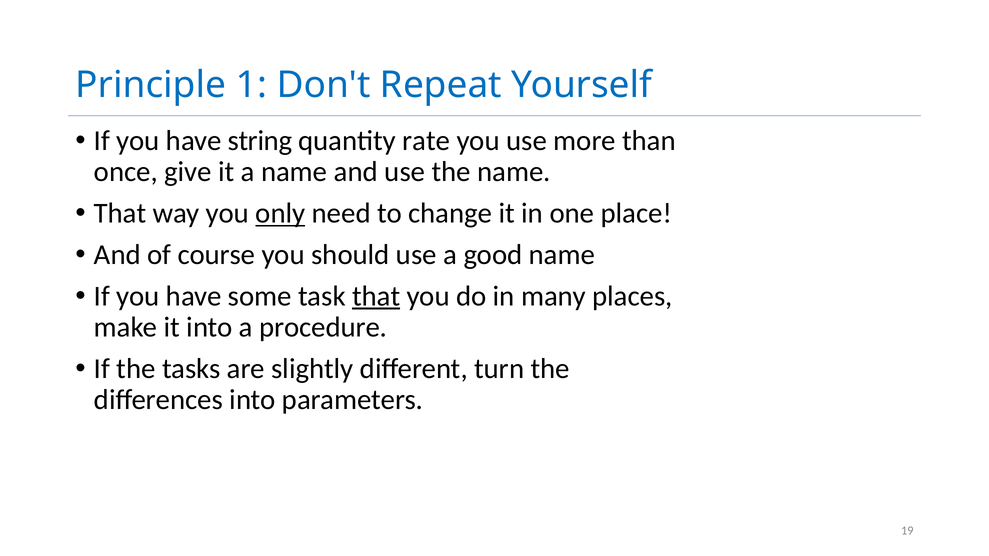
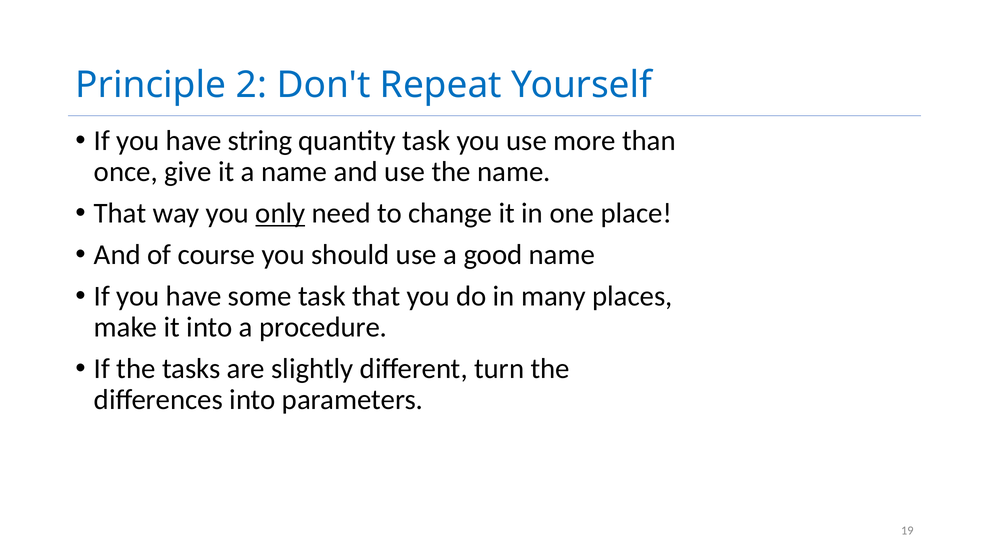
1: 1 -> 2
quantity rate: rate -> task
that at (376, 296) underline: present -> none
